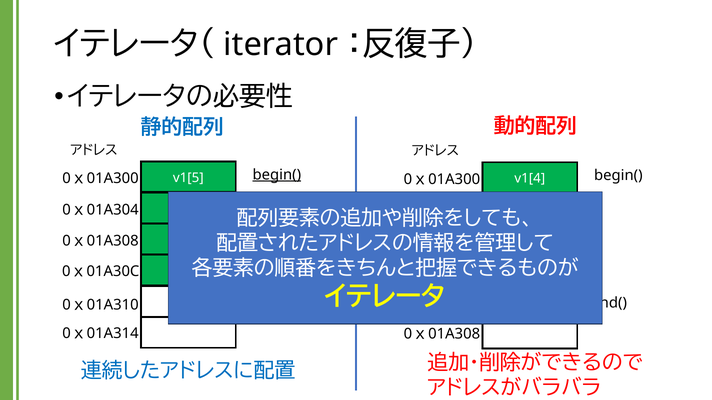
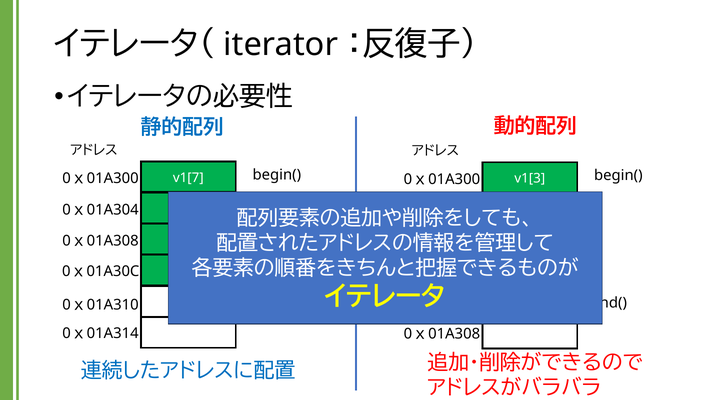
begin( at (277, 175) underline: present -> none
v1[5: v1[5 -> v1[7
v1[4 at (530, 179): v1[4 -> v1[3
